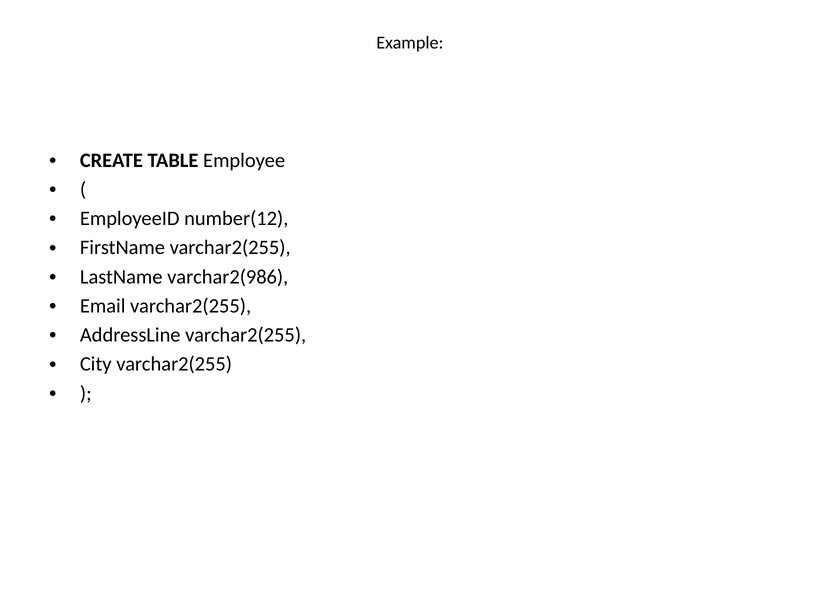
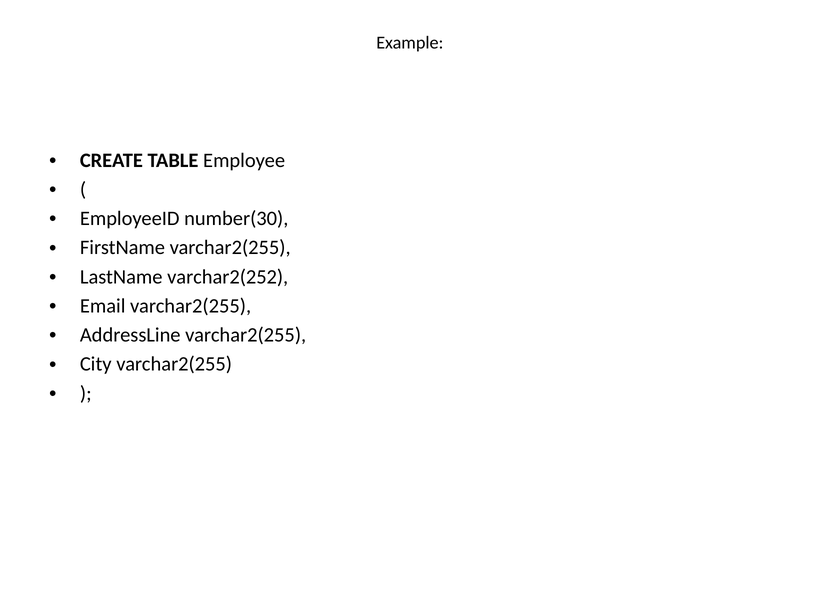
number(12: number(12 -> number(30
varchar2(986: varchar2(986 -> varchar2(252
